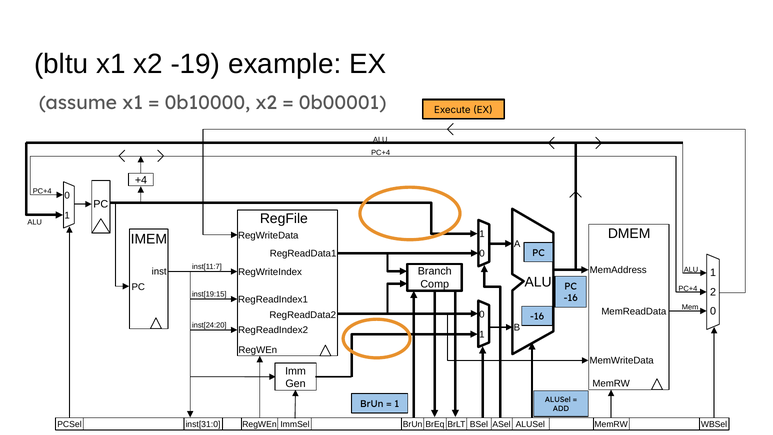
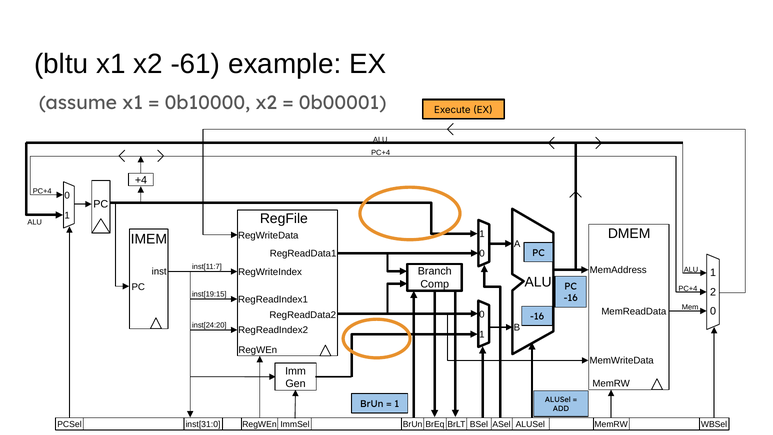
-19: -19 -> -61
